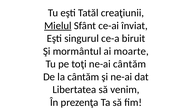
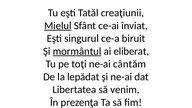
mormântul underline: none -> present
moarte: moarte -> eliberat
la cântăm: cântăm -> lepădat
